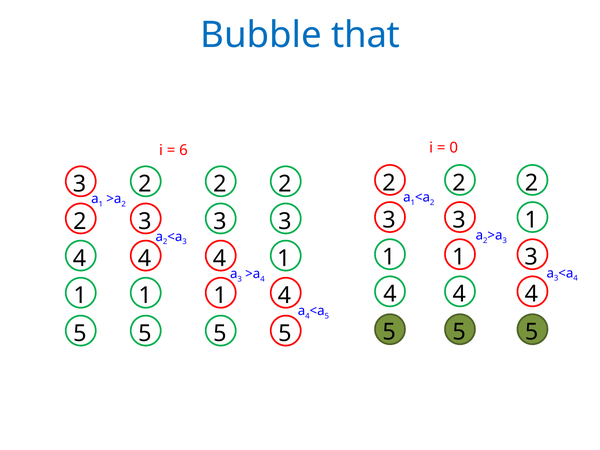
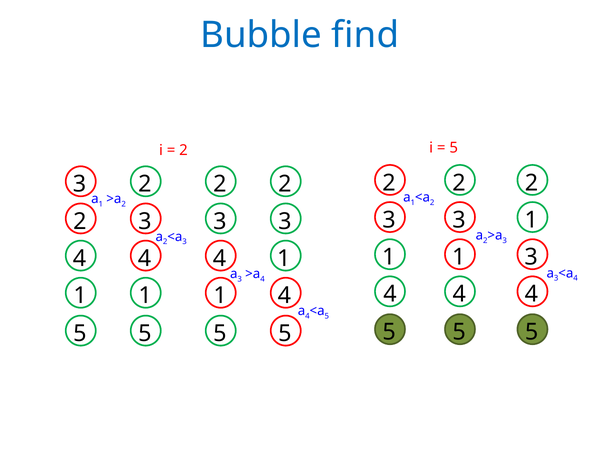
that: that -> find
6 at (184, 150): 6 -> 2
0 at (454, 148): 0 -> 5
